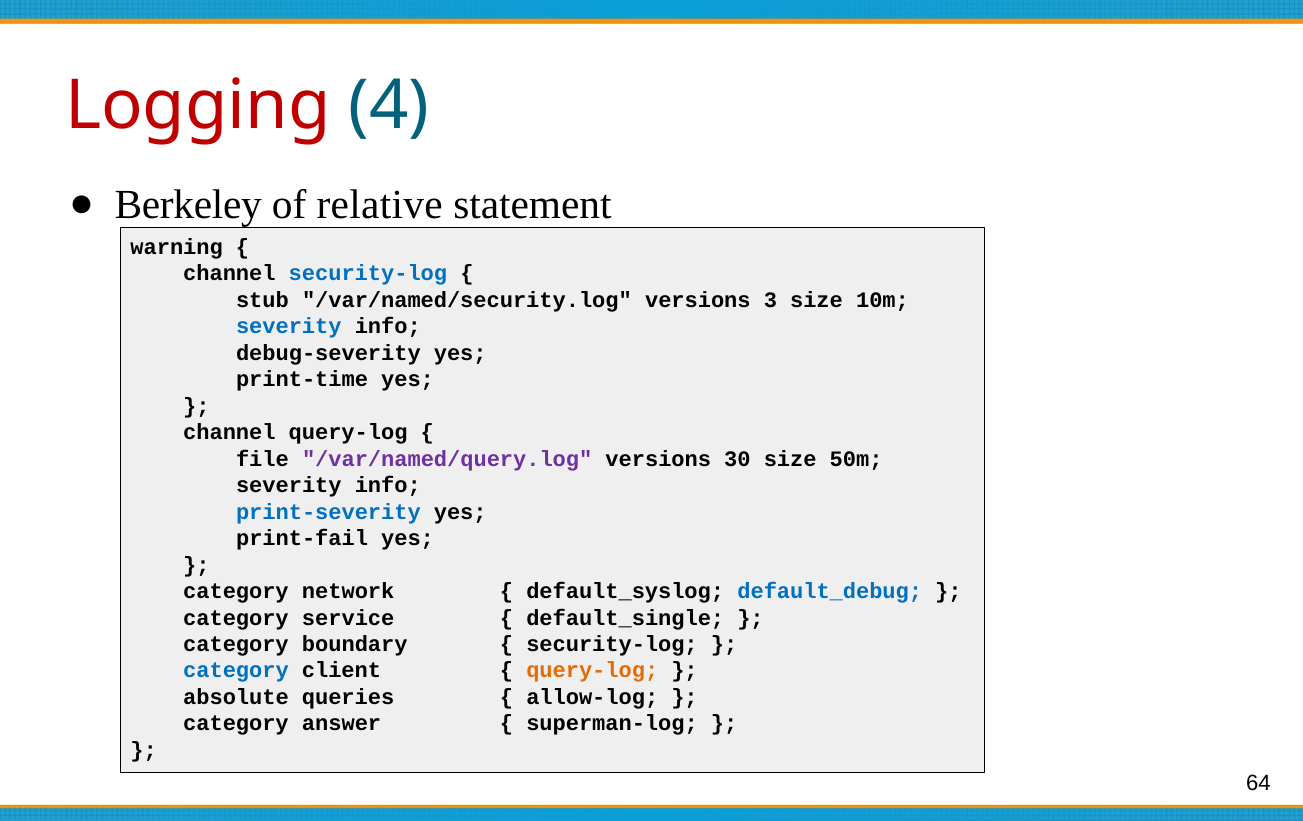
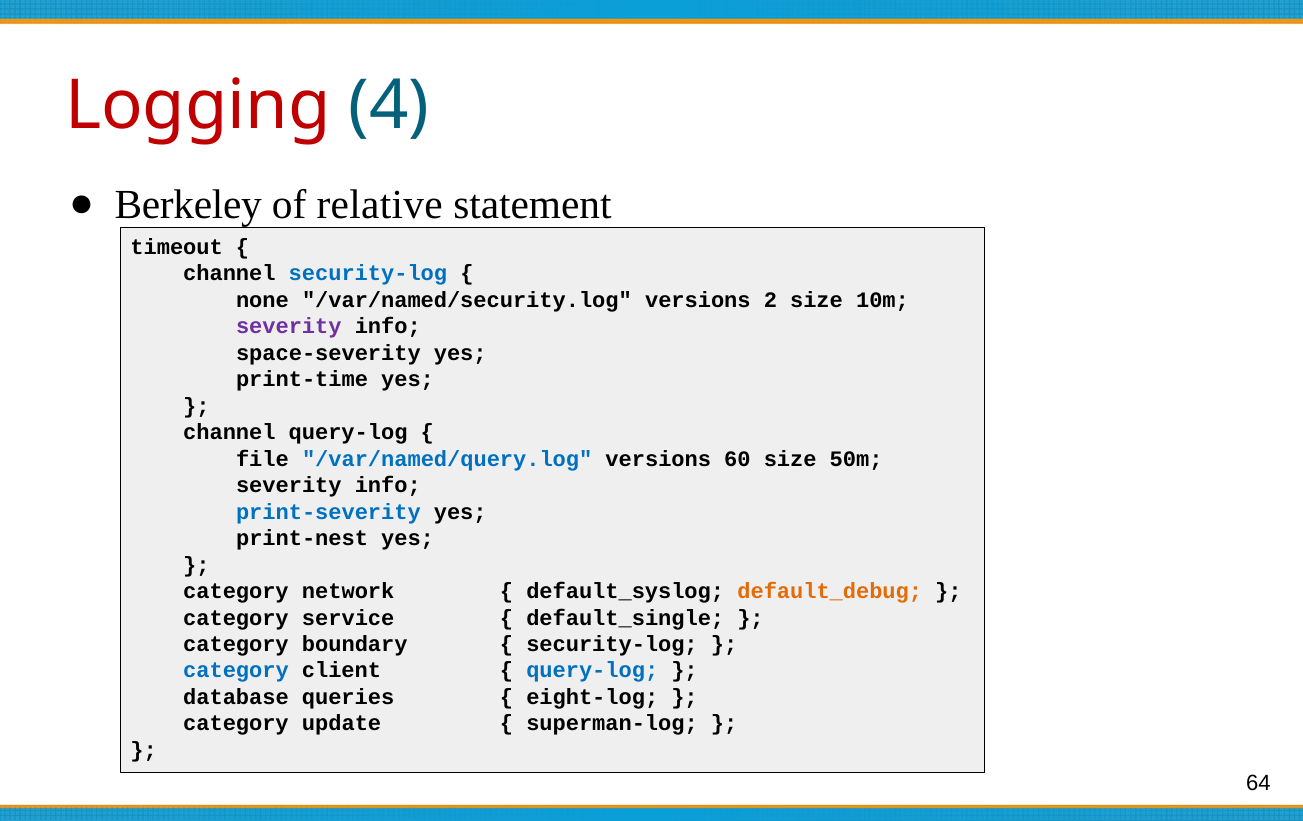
warning: warning -> timeout
stub: stub -> none
3: 3 -> 2
severity at (289, 327) colour: blue -> purple
debug-severity: debug-severity -> space-severity
/var/named/query.log colour: purple -> blue
30: 30 -> 60
print-fail: print-fail -> print-nest
default_debug colour: blue -> orange
query-log at (592, 671) colour: orange -> blue
absolute: absolute -> database
allow-log: allow-log -> eight-log
answer: answer -> update
